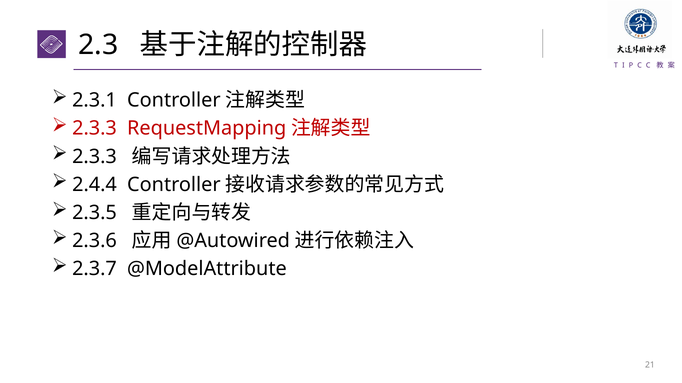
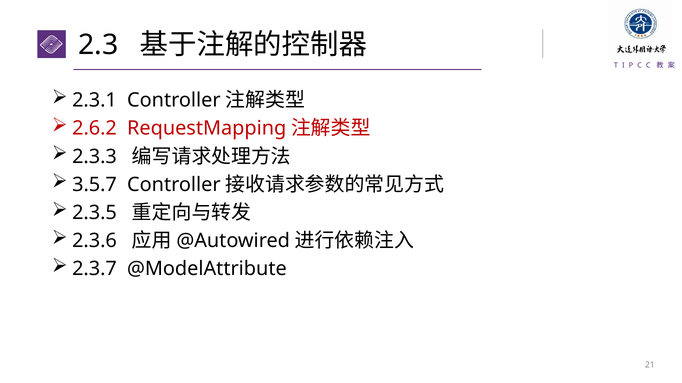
2.3.3 at (95, 129): 2.3.3 -> 2.6.2
2.4.4: 2.4.4 -> 3.5.7
